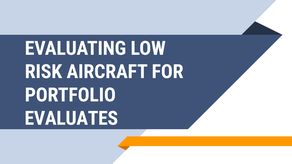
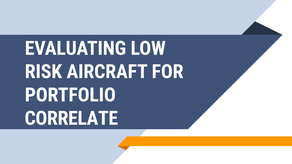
EVALUATES: EVALUATES -> CORRELATE
